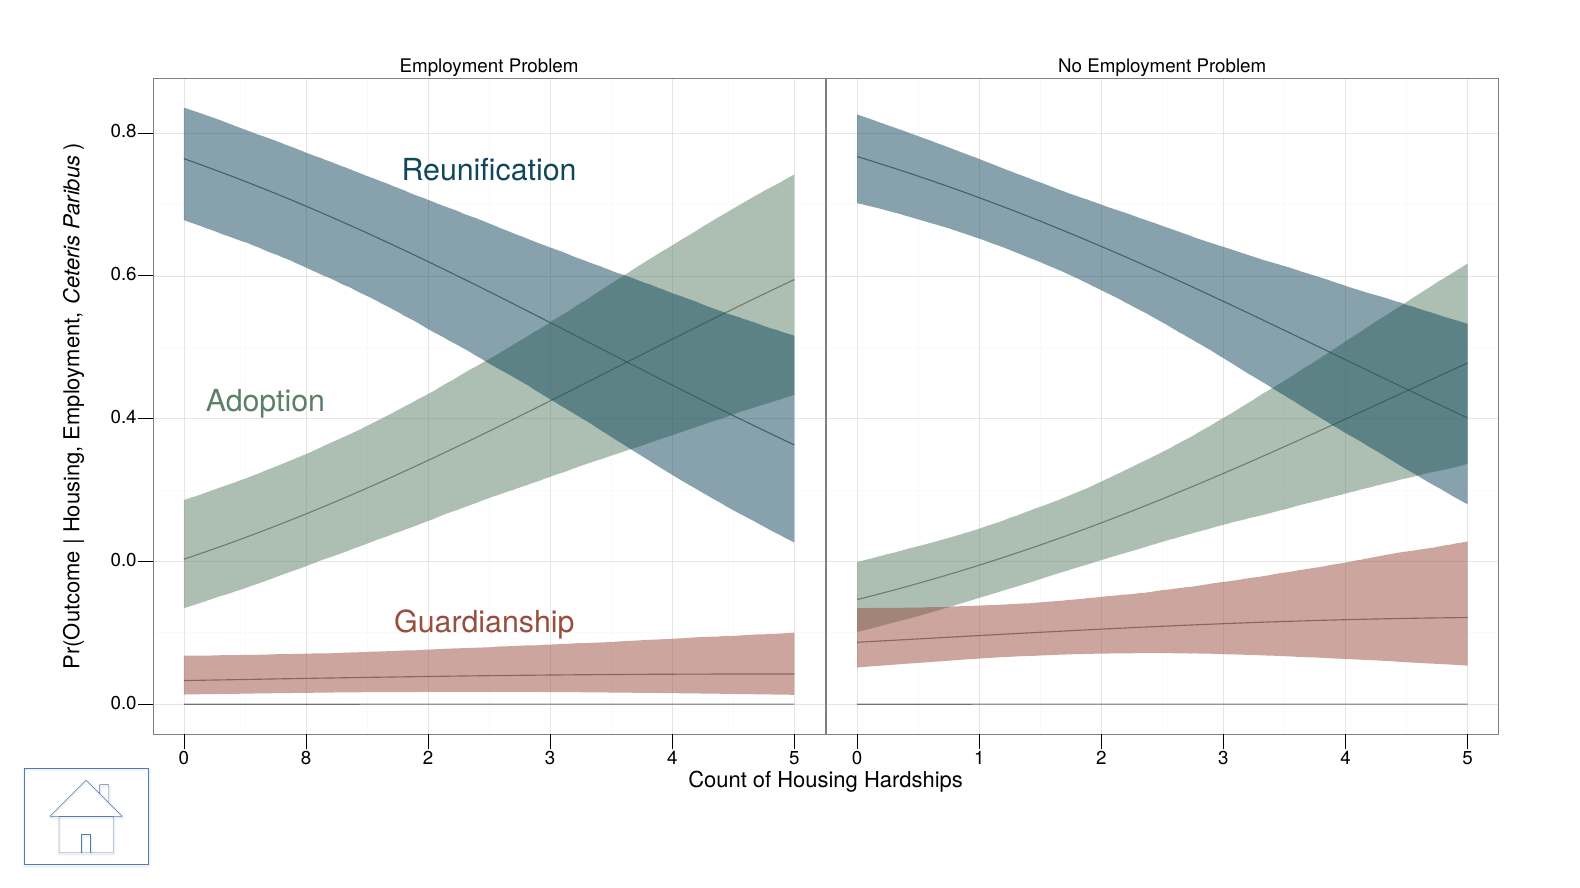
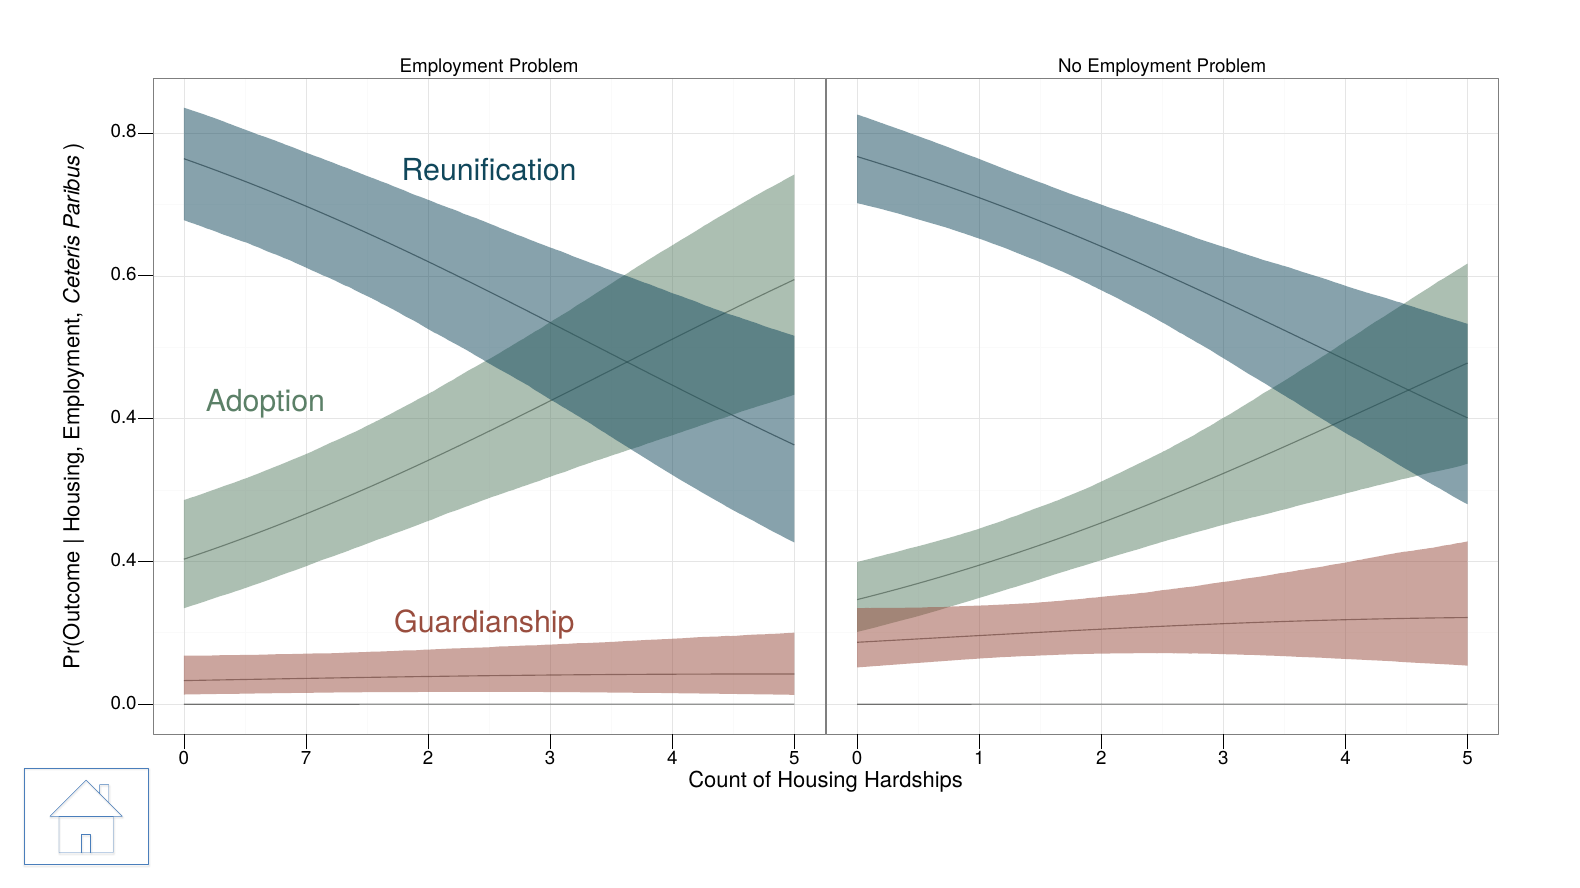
0.0 at (124, 560): 0.0 -> 0.4
8: 8 -> 7
